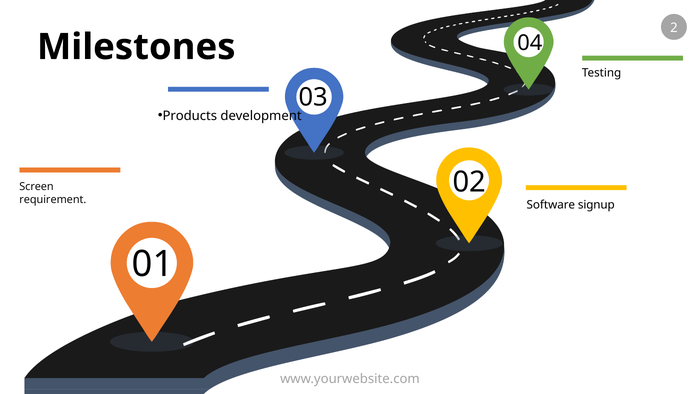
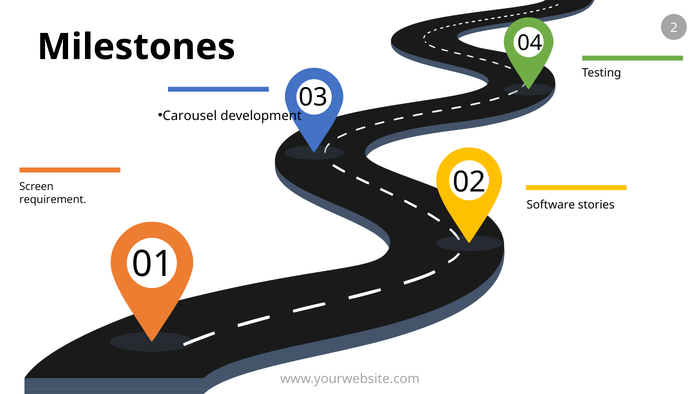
Products: Products -> Carousel
signup: signup -> stories
